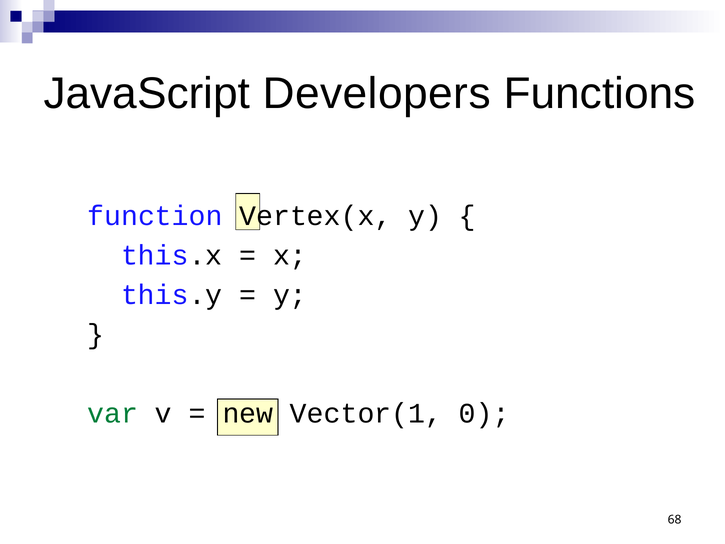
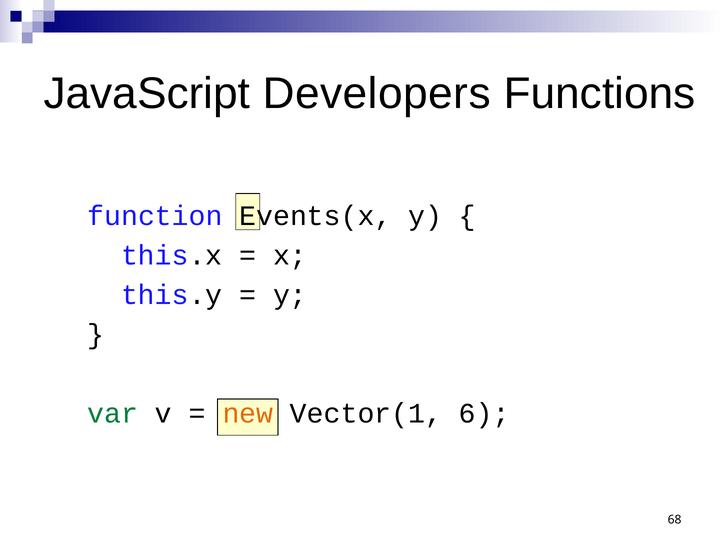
Vertex(x: Vertex(x -> Events(x
new colour: black -> orange
0: 0 -> 6
